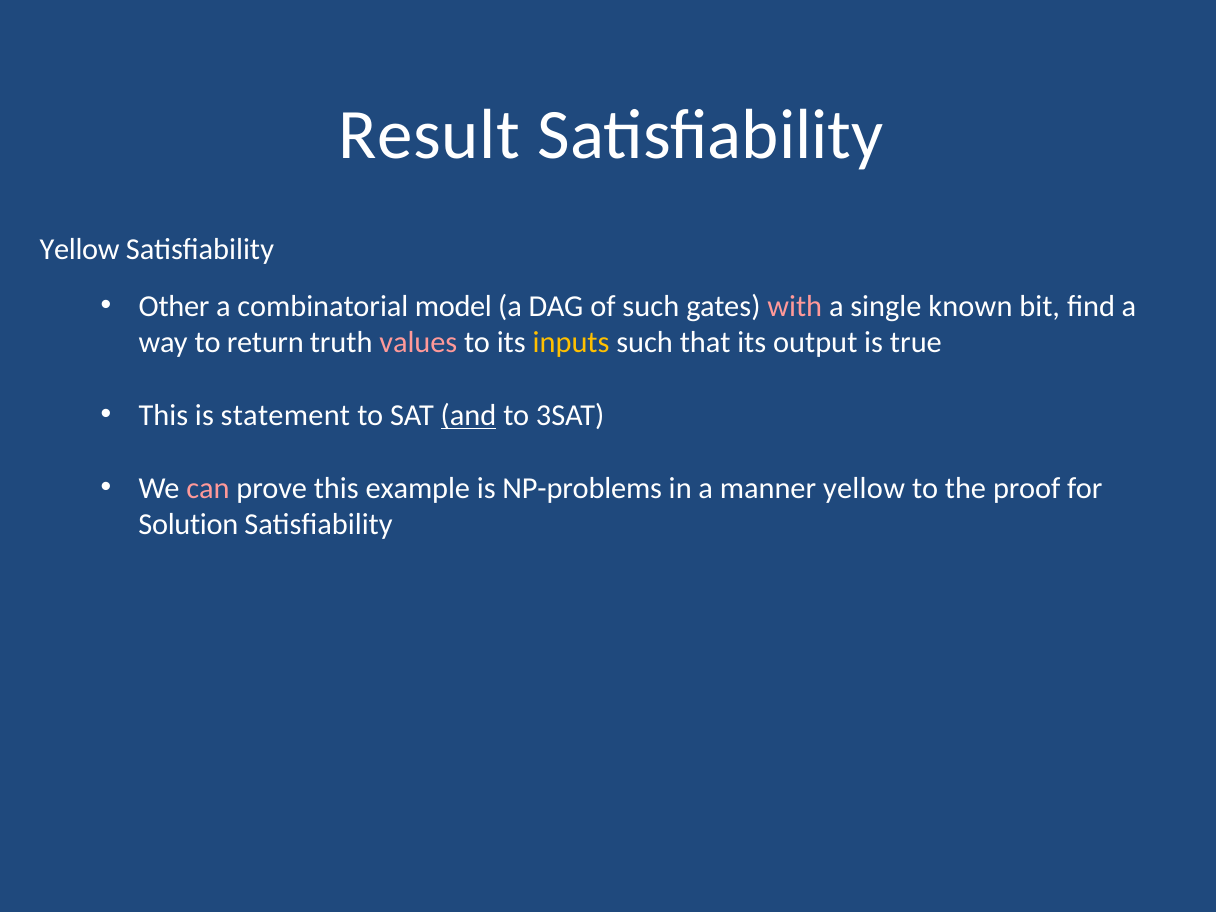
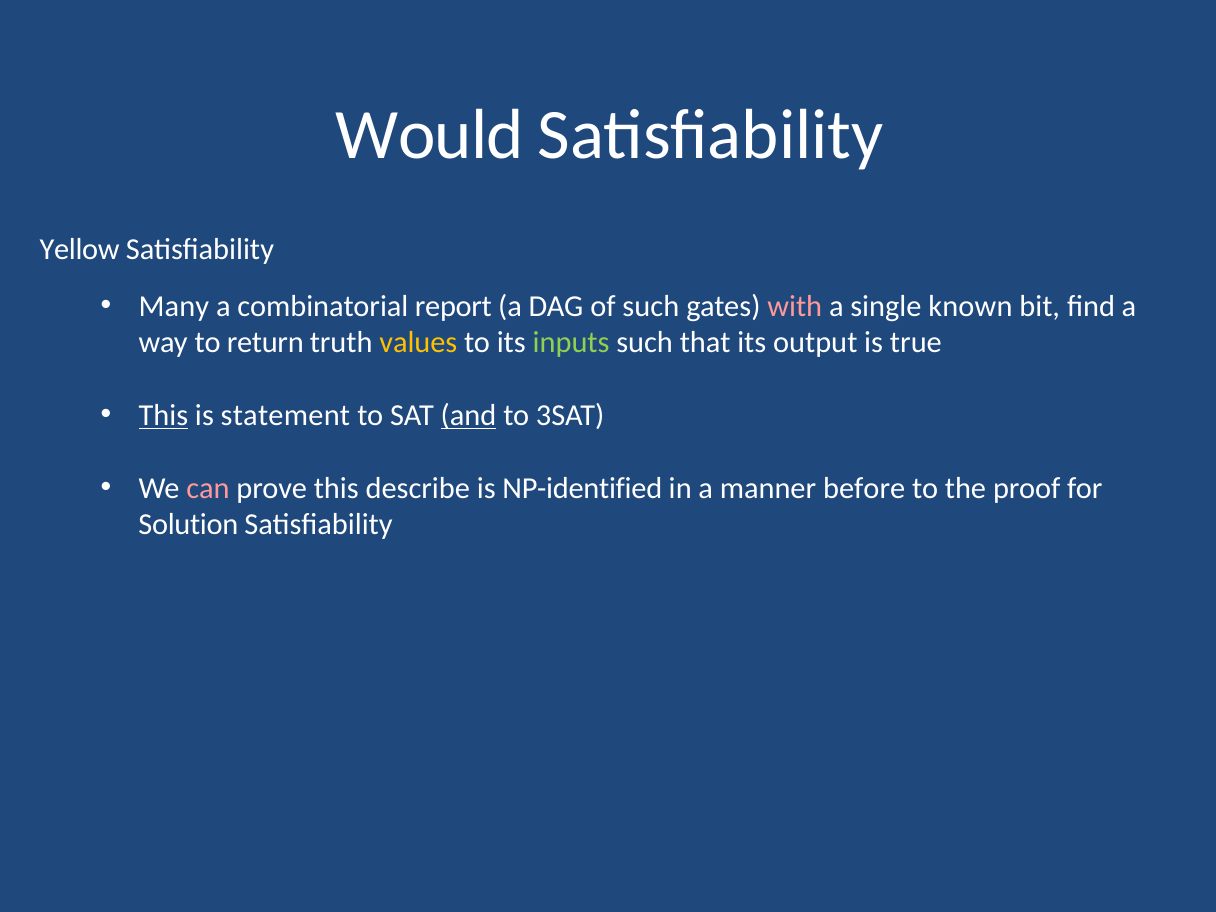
Result: Result -> Would
Other: Other -> Many
model: model -> report
values colour: pink -> yellow
inputs colour: yellow -> light green
This at (163, 415) underline: none -> present
example: example -> describe
NP-problems: NP-problems -> NP-identified
manner yellow: yellow -> before
